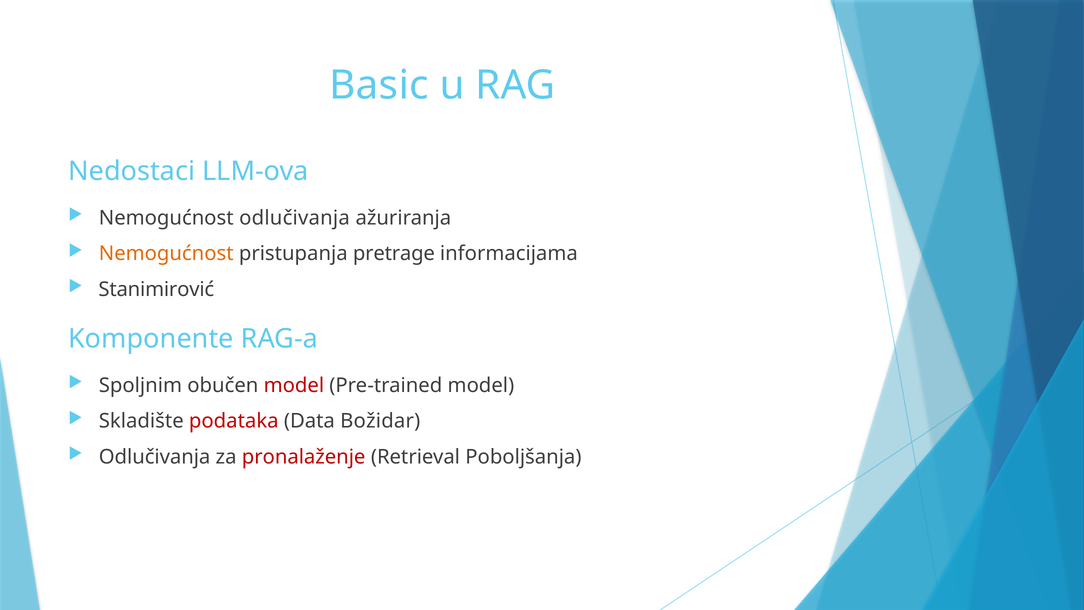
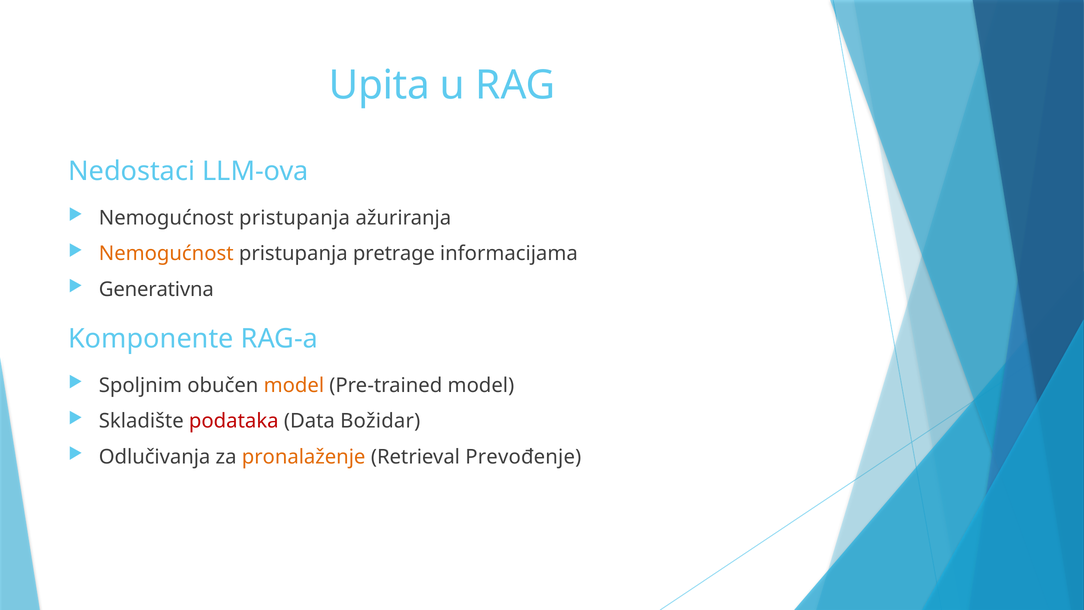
Basic: Basic -> Upita
odlučivanja at (295, 218): odlučivanja -> pristupanja
Stanimirović: Stanimirović -> Generativna
model at (294, 385) colour: red -> orange
pronalaženje colour: red -> orange
Poboljšanja: Poboljšanja -> Prevođenje
